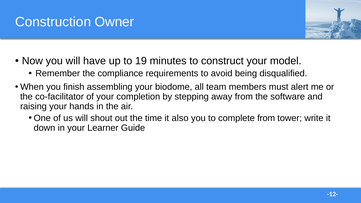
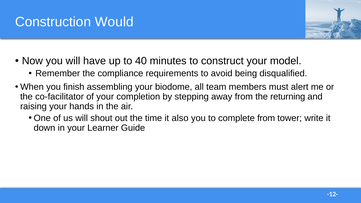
Owner: Owner -> Would
19: 19 -> 40
software: software -> returning
